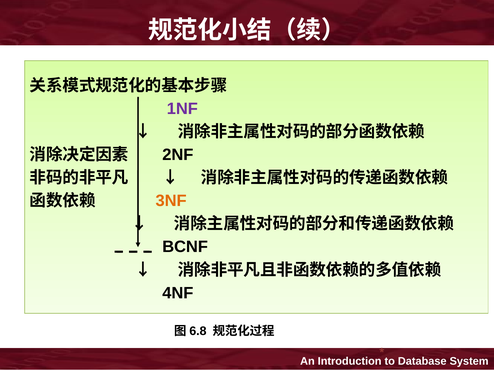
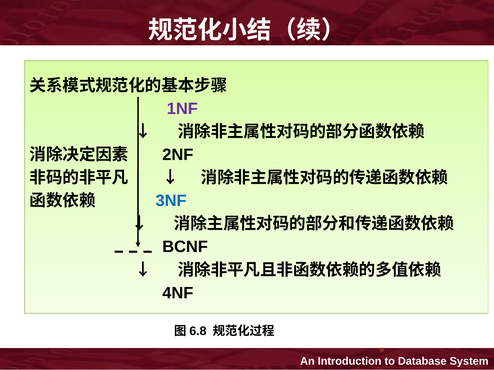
3NF colour: orange -> blue
